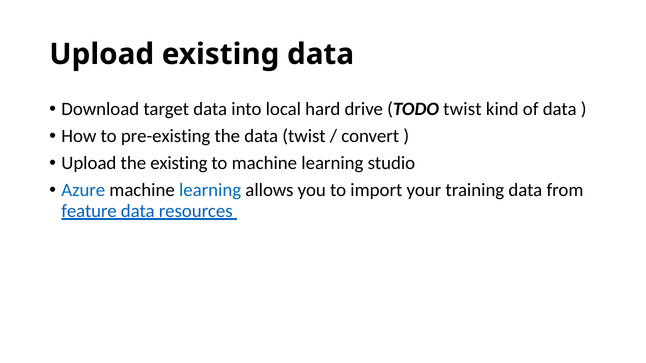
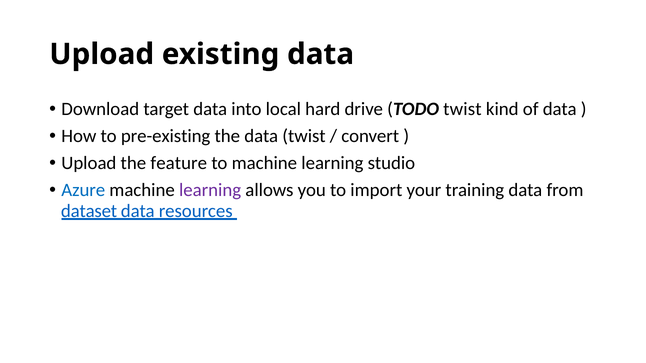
the existing: existing -> feature
learning at (210, 190) colour: blue -> purple
feature: feature -> dataset
